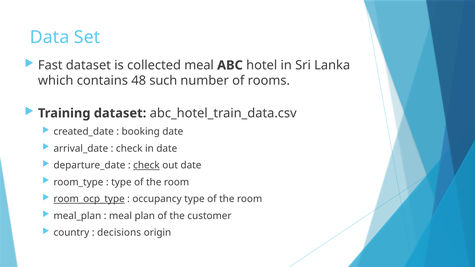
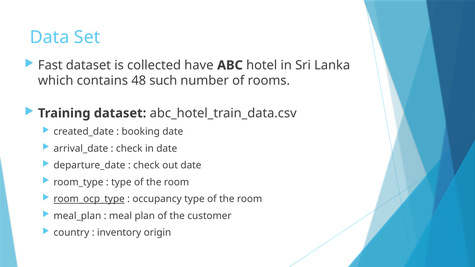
collected meal: meal -> have
check at (146, 165) underline: present -> none
decisions: decisions -> inventory
